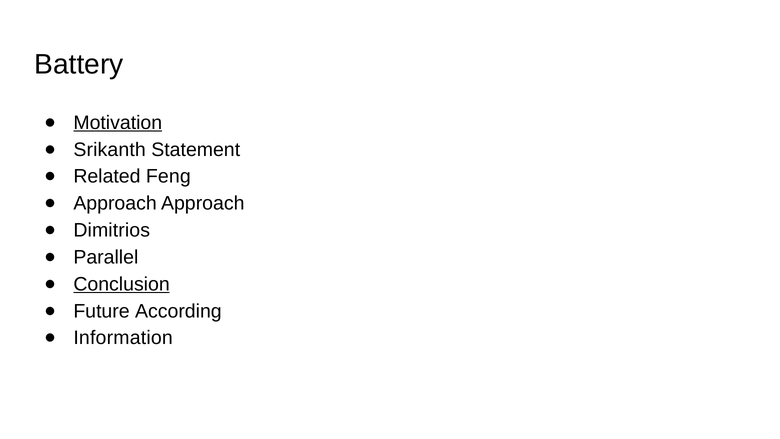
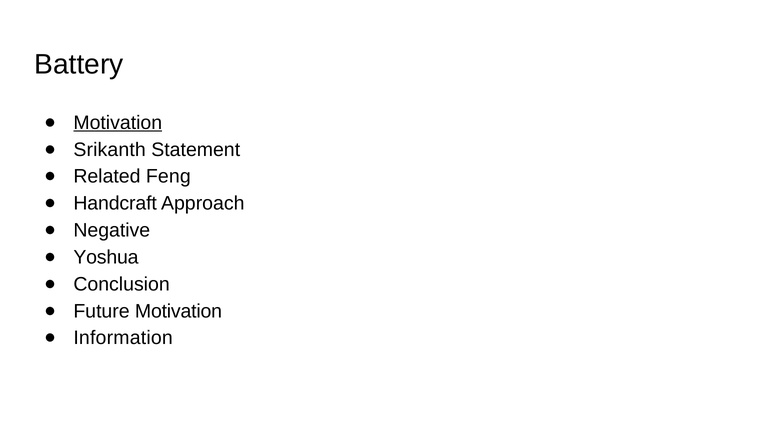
Approach at (115, 203): Approach -> Handcraft
Dimitrios: Dimitrios -> Negative
Parallel: Parallel -> Yoshua
Conclusion underline: present -> none
Future According: According -> Motivation
